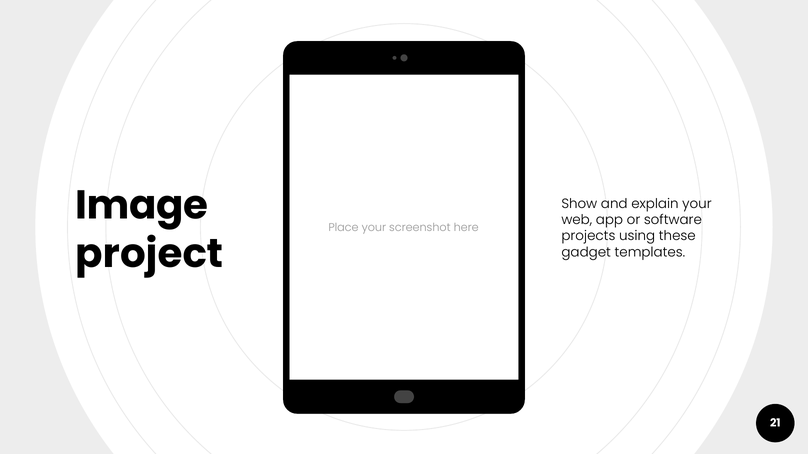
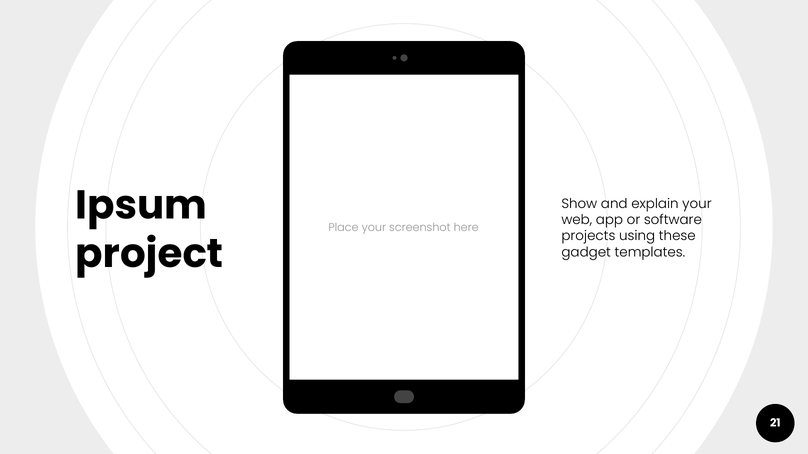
Image: Image -> Ipsum
